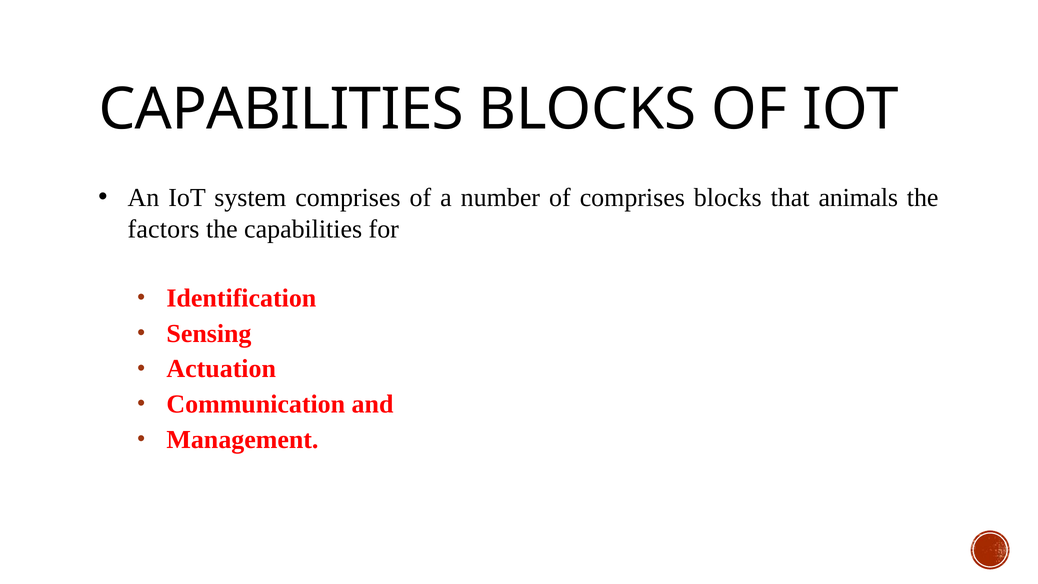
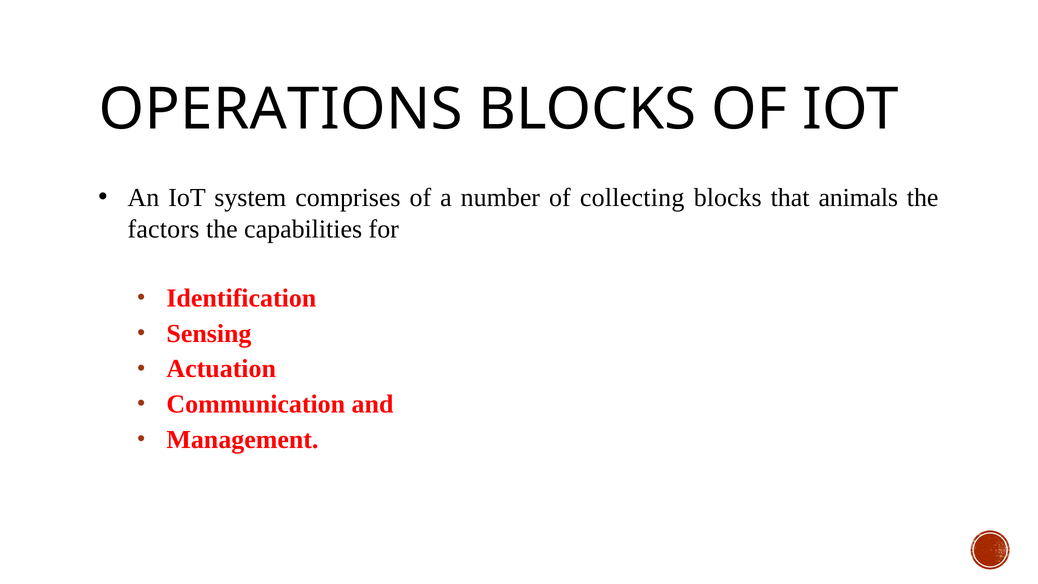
CAPABILITIES at (281, 109): CAPABILITIES -> OPERATIONS
of comprises: comprises -> collecting
